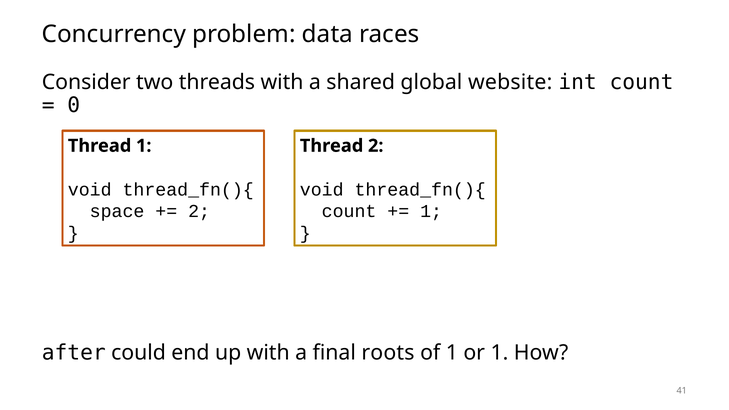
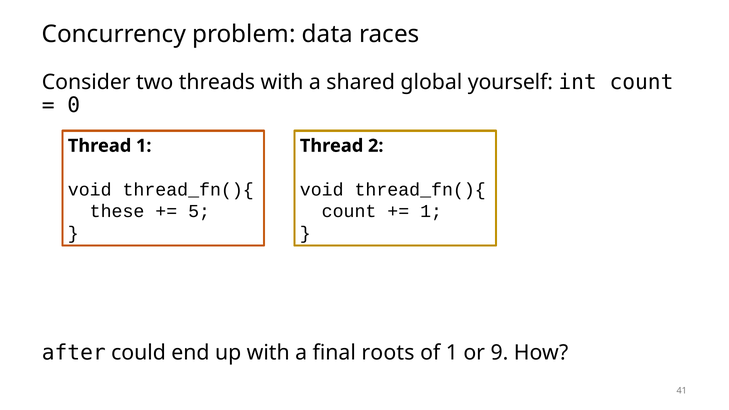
website: website -> yourself
space: space -> these
2 at (199, 211): 2 -> 5
or 1: 1 -> 9
